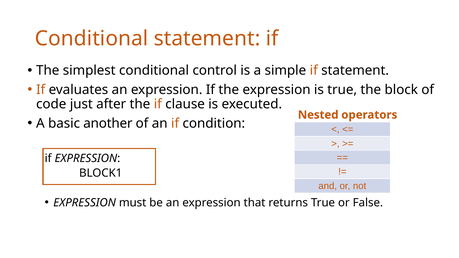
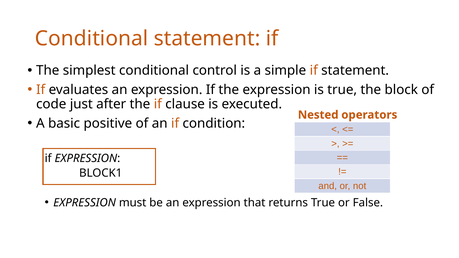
another: another -> positive
